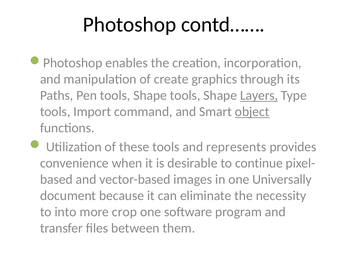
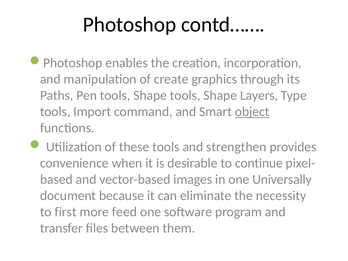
Layers underline: present -> none
represents: represents -> strengthen
into: into -> first
crop: crop -> feed
